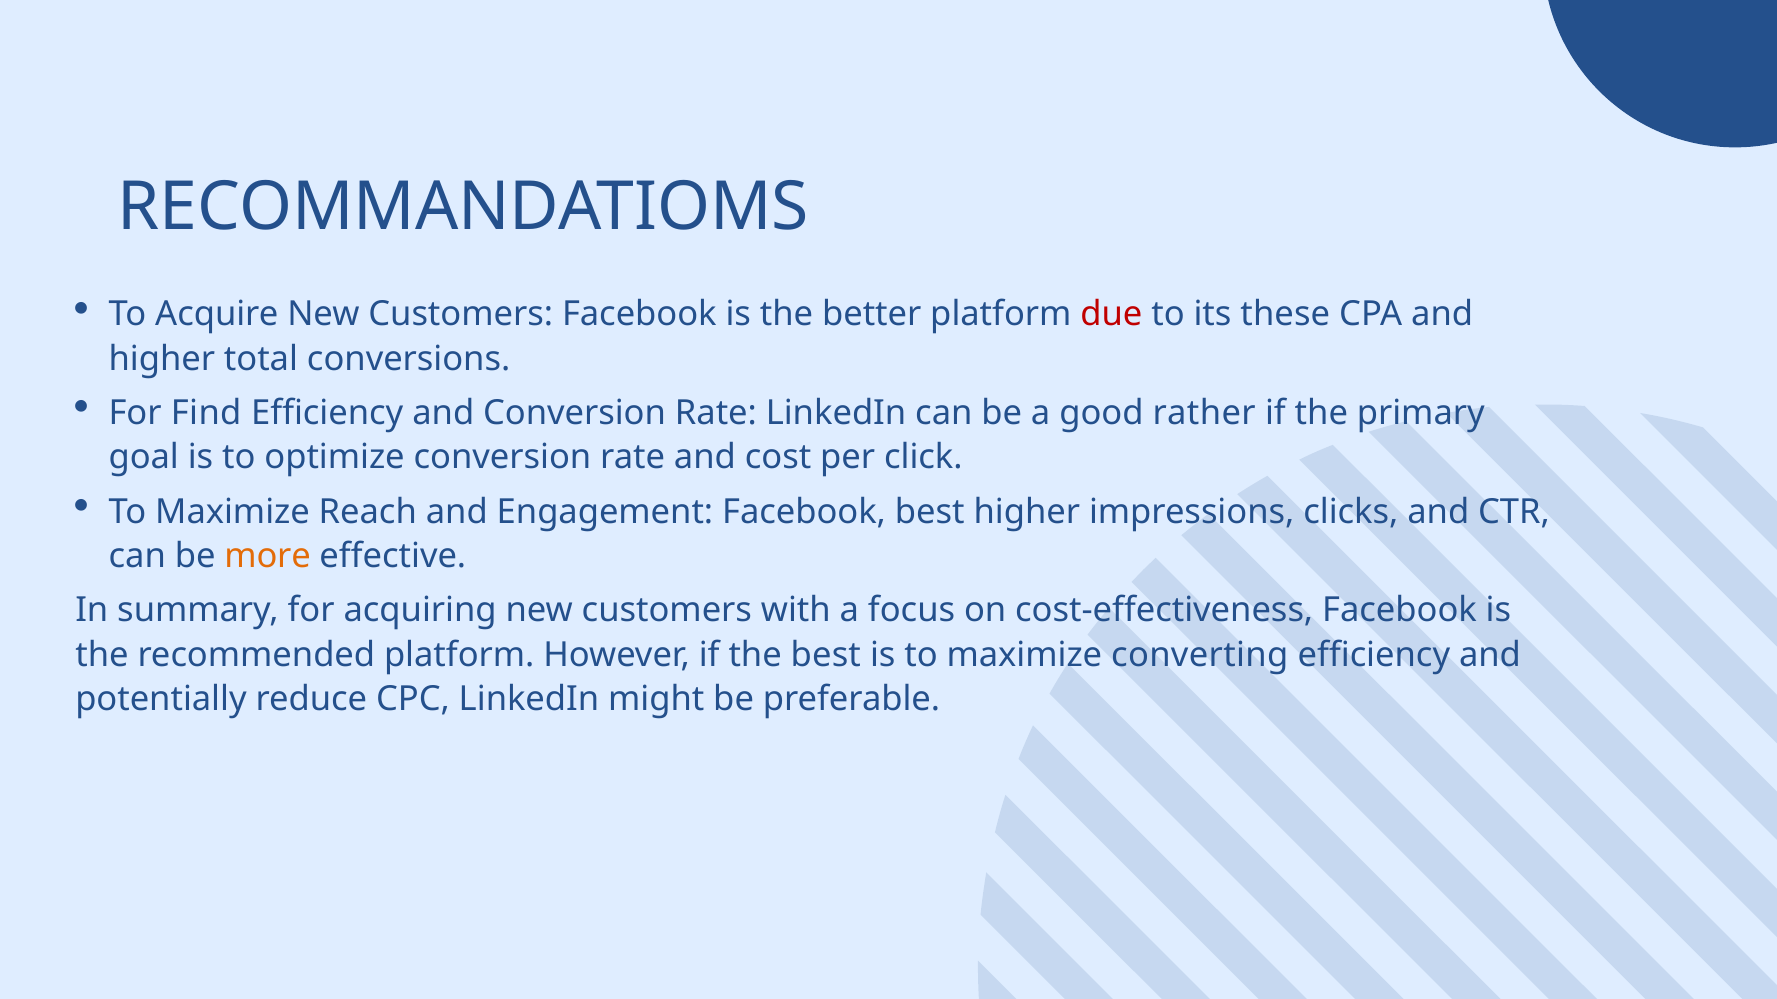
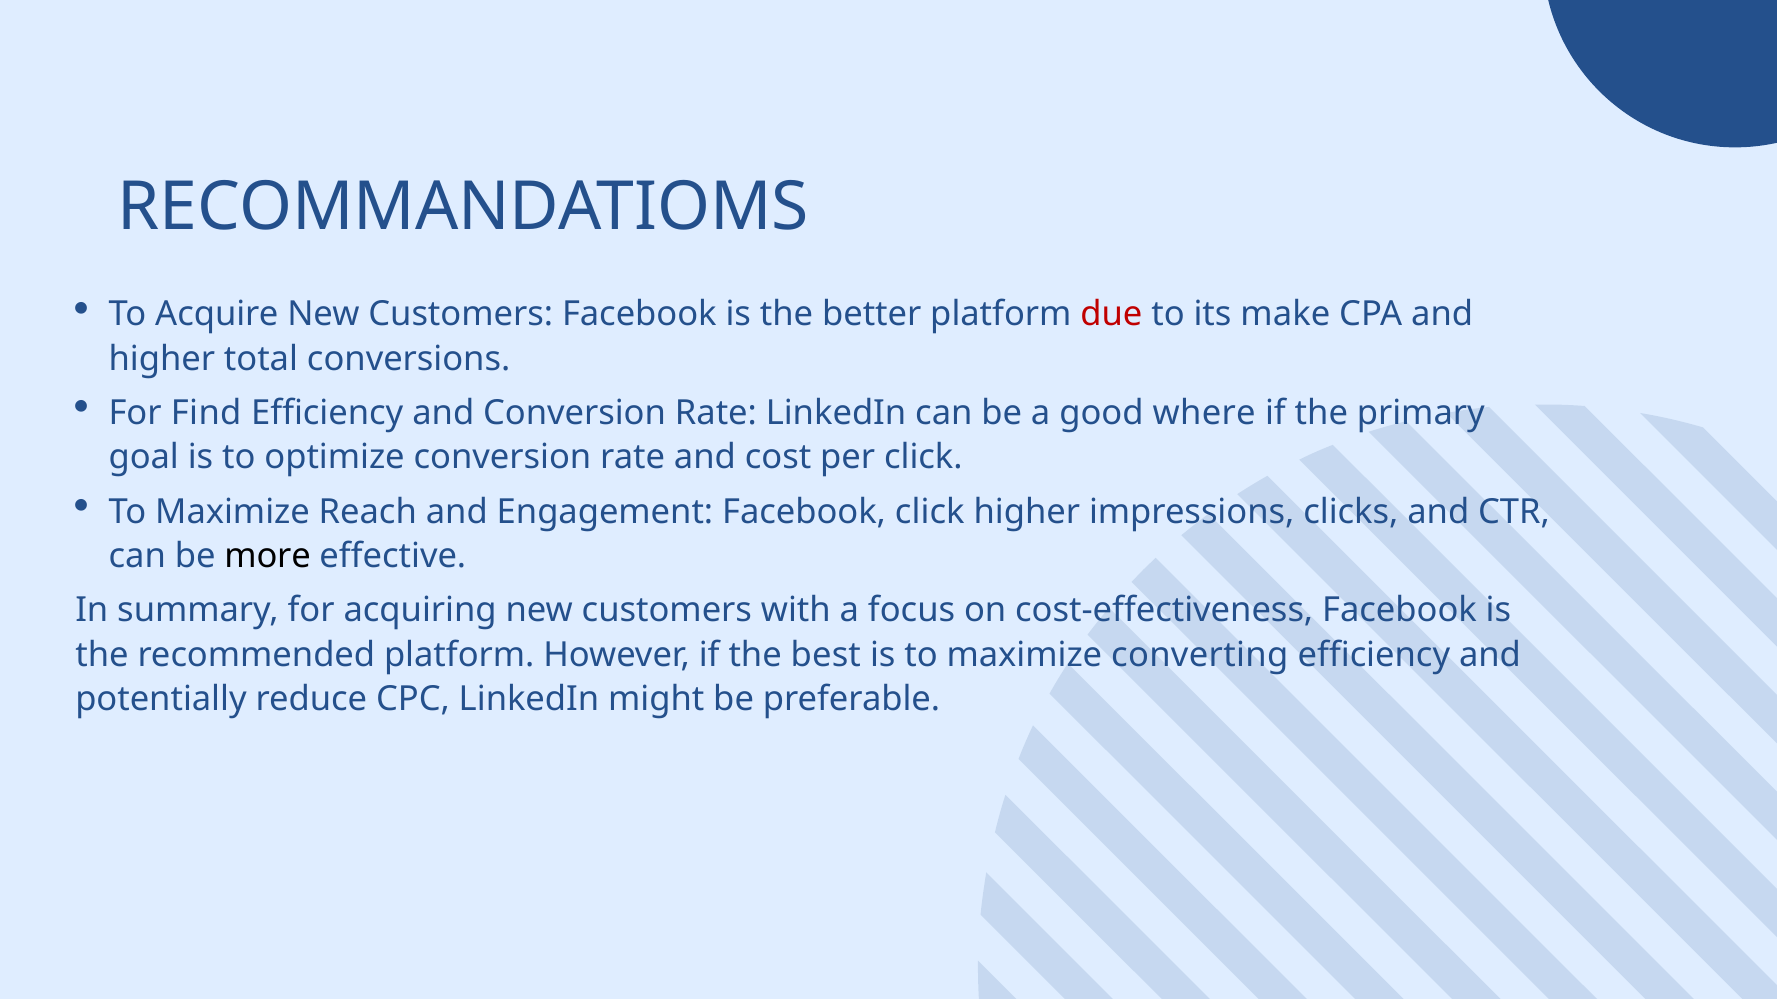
these: these -> make
rather: rather -> where
Facebook best: best -> click
more colour: orange -> black
